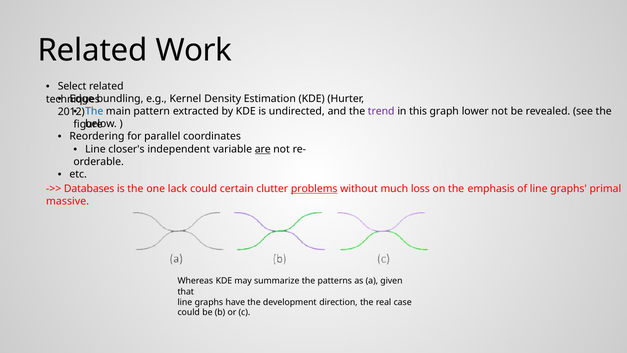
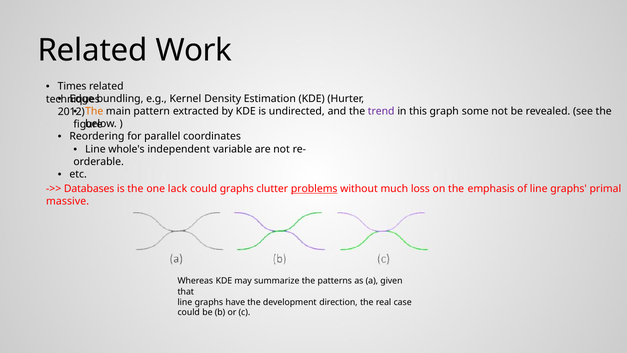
Select: Select -> Times
The at (94, 111) colour: blue -> orange
lower: lower -> some
closer's: closer's -> whole's
are underline: present -> none
could certain: certain -> graphs
